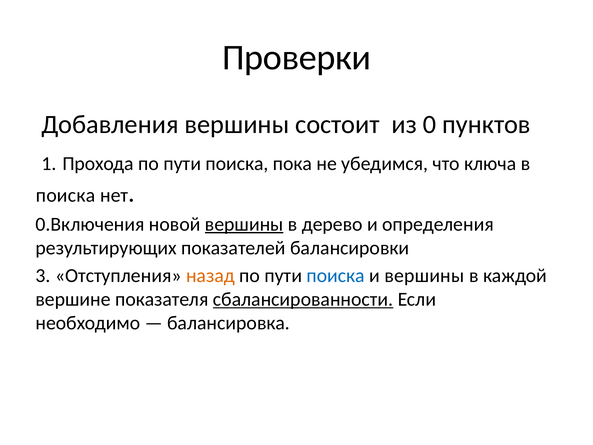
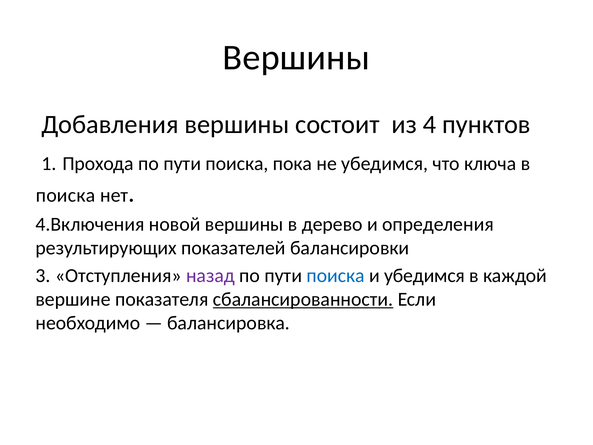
Проверки at (297, 57): Проверки -> Вершины
0: 0 -> 4
0.Включения: 0.Включения -> 4.Включения
вершины at (244, 224) underline: present -> none
назад colour: orange -> purple
и вершины: вершины -> убедимся
